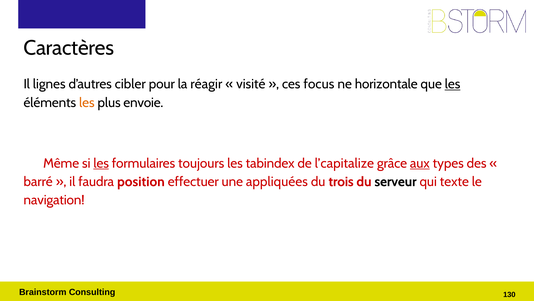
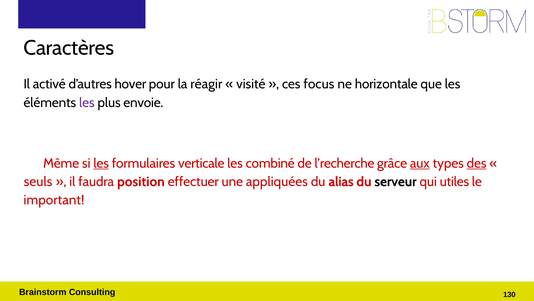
lignes: lignes -> activé
cibler: cibler -> hover
les at (453, 84) underline: present -> none
les at (87, 102) colour: orange -> purple
toujours: toujours -> verticale
tabindex: tabindex -> combiné
l’capitalize: l’capitalize -> l’recherche
des underline: none -> present
barré: barré -> seuls
trois: trois -> alias
texte: texte -> utiles
navigation: navigation -> important
